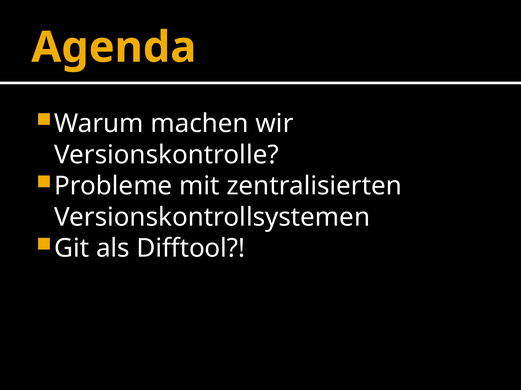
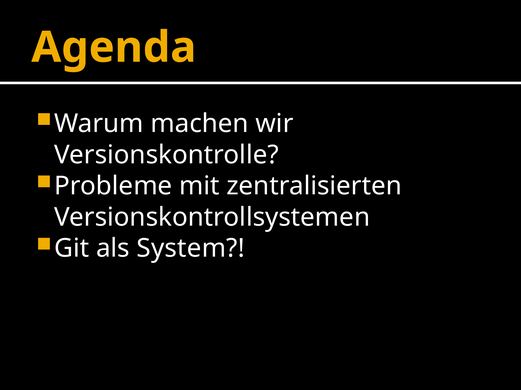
Difftool: Difftool -> System
